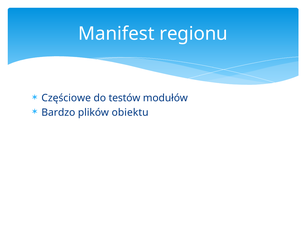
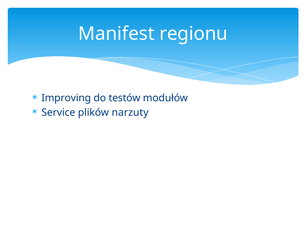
Częściowe: Częściowe -> Improving
Bardzo: Bardzo -> Service
obiektu: obiektu -> narzuty
